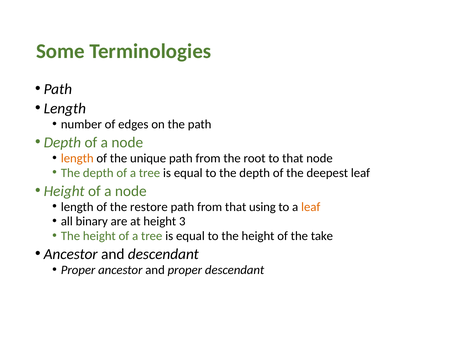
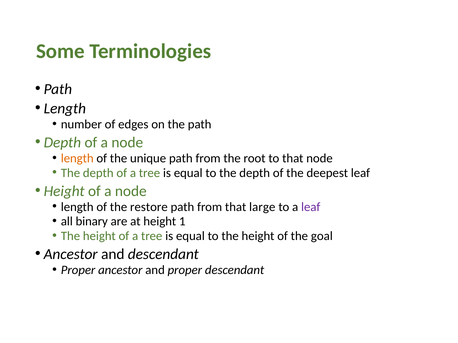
using: using -> large
leaf at (311, 207) colour: orange -> purple
3: 3 -> 1
take: take -> goal
